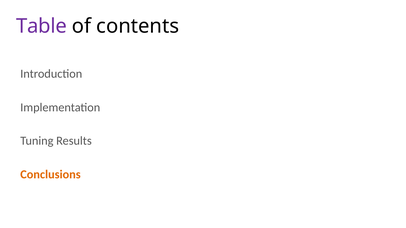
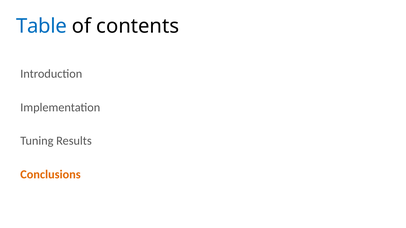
Table colour: purple -> blue
